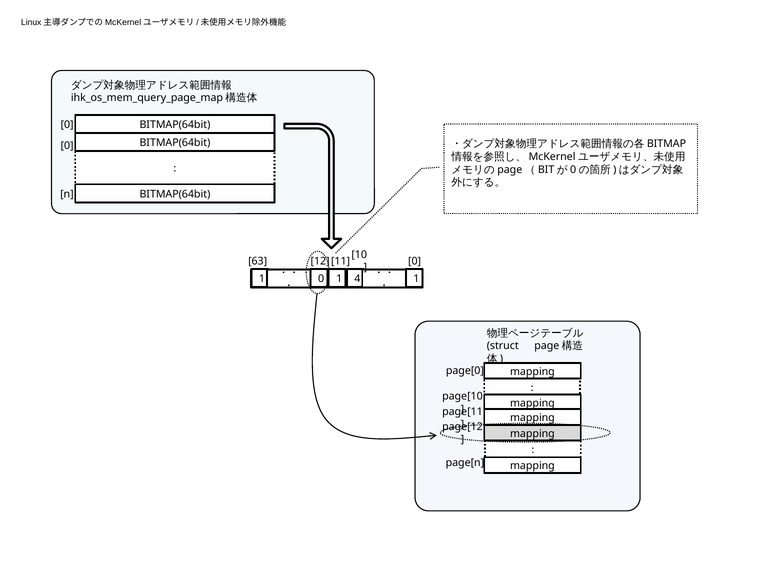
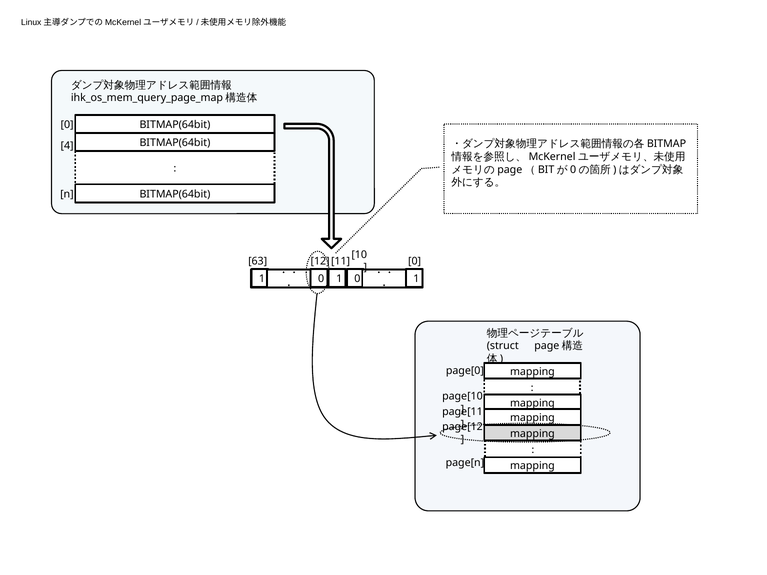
0 at (67, 146): 0 -> 4
0 1 4: 4 -> 0
